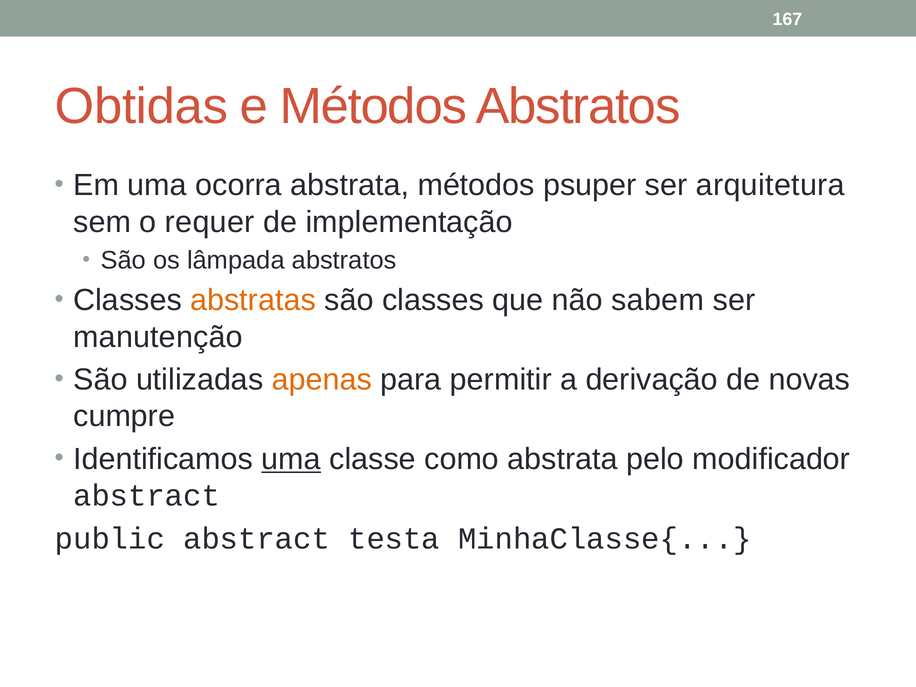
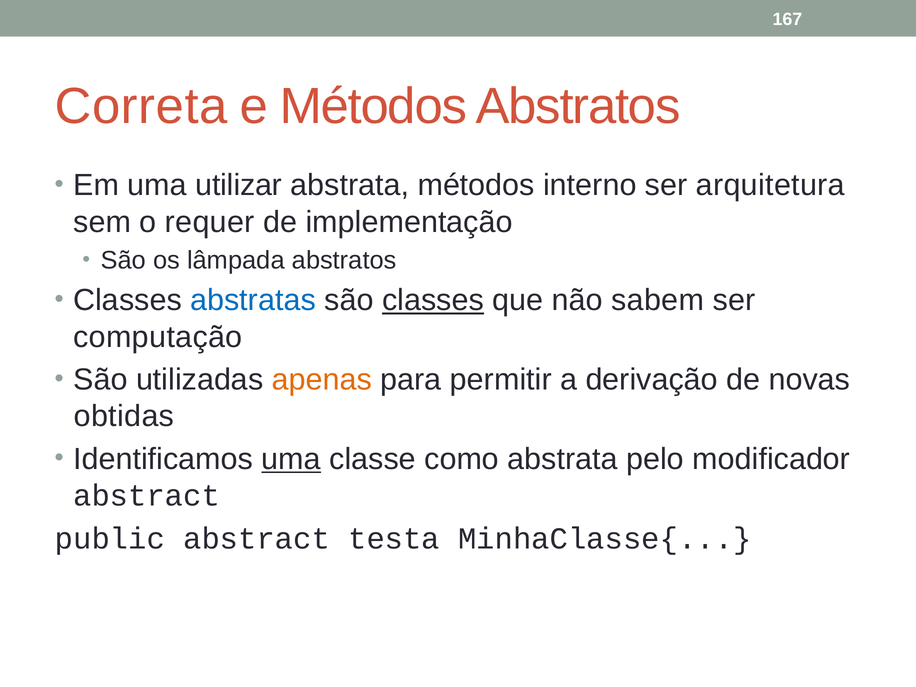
Obtidas: Obtidas -> Correta
ocorra: ocorra -> utilizar
psuper: psuper -> interno
abstratas colour: orange -> blue
classes at (433, 300) underline: none -> present
manutenção: manutenção -> computação
cumpre: cumpre -> obtidas
